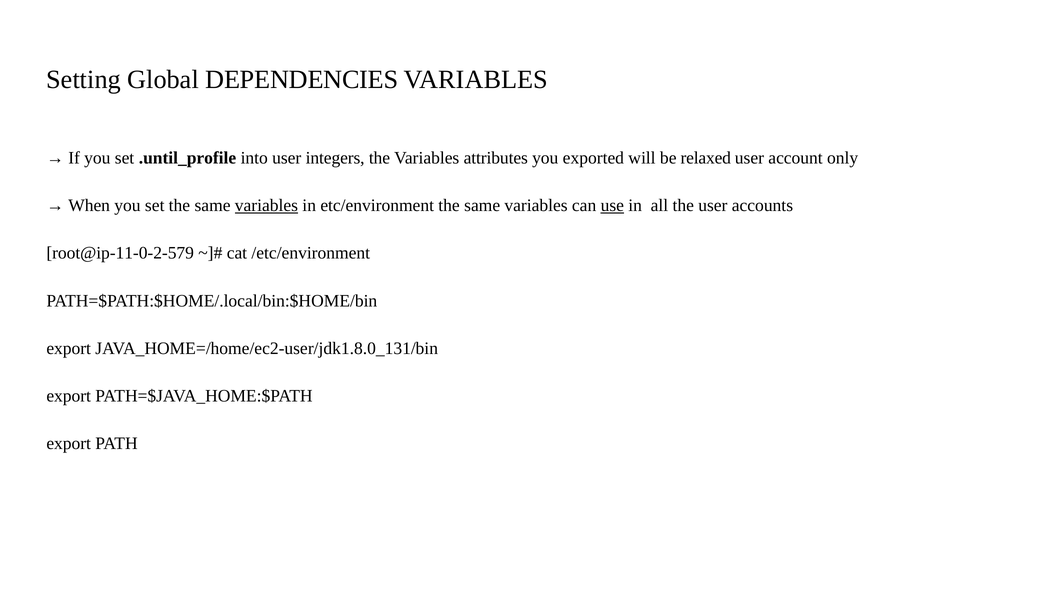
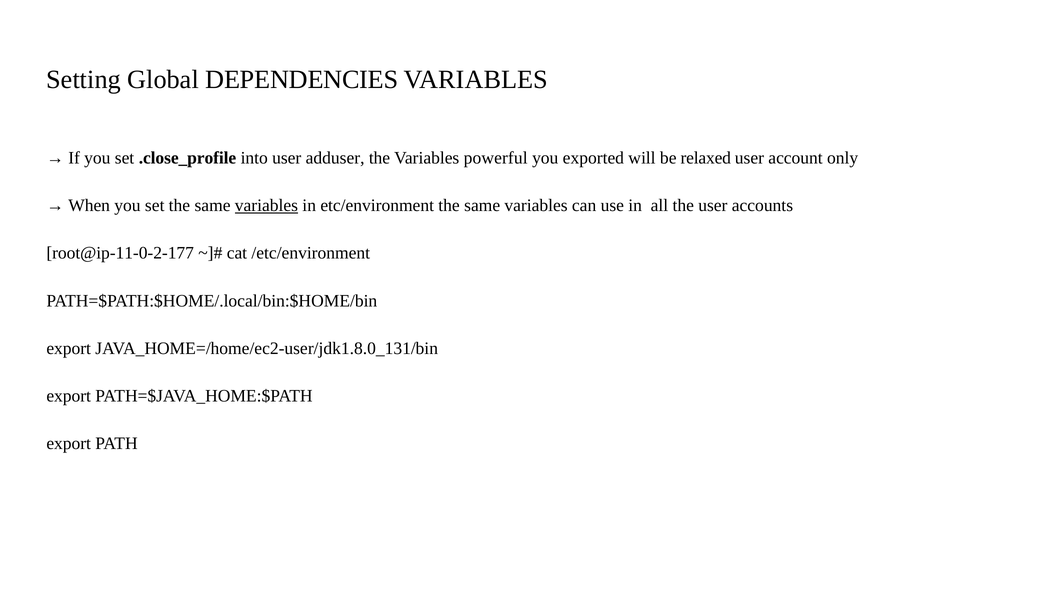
.until_profile: .until_profile -> .close_profile
integers: integers -> adduser
attributes: attributes -> powerful
use underline: present -> none
root@ip-11-0-2-579: root@ip-11-0-2-579 -> root@ip-11-0-2-177
